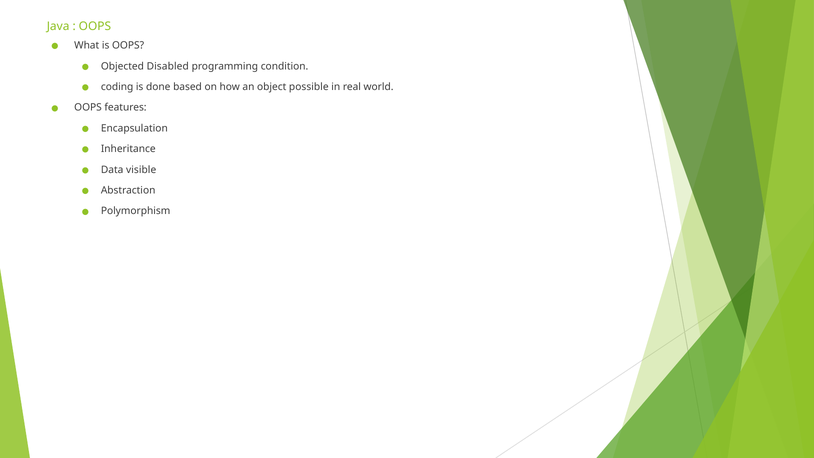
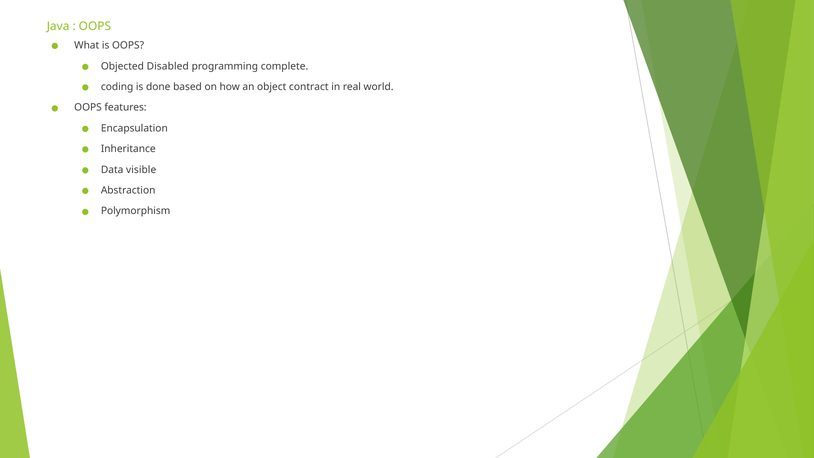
condition: condition -> complete
possible: possible -> contract
